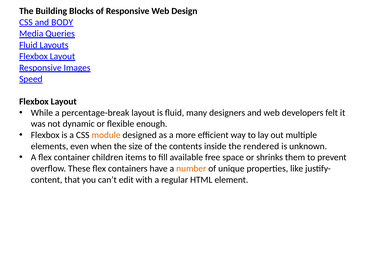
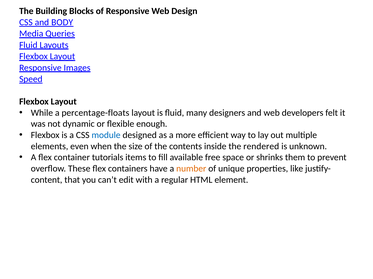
percentage-break: percentage-break -> percentage-floats
module colour: orange -> blue
children: children -> tutorials
